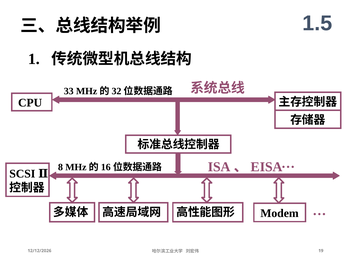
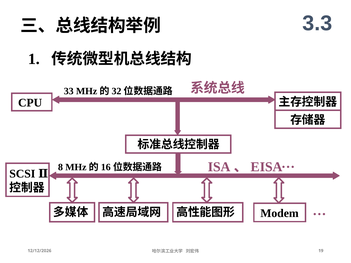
1.5: 1.5 -> 3.3
